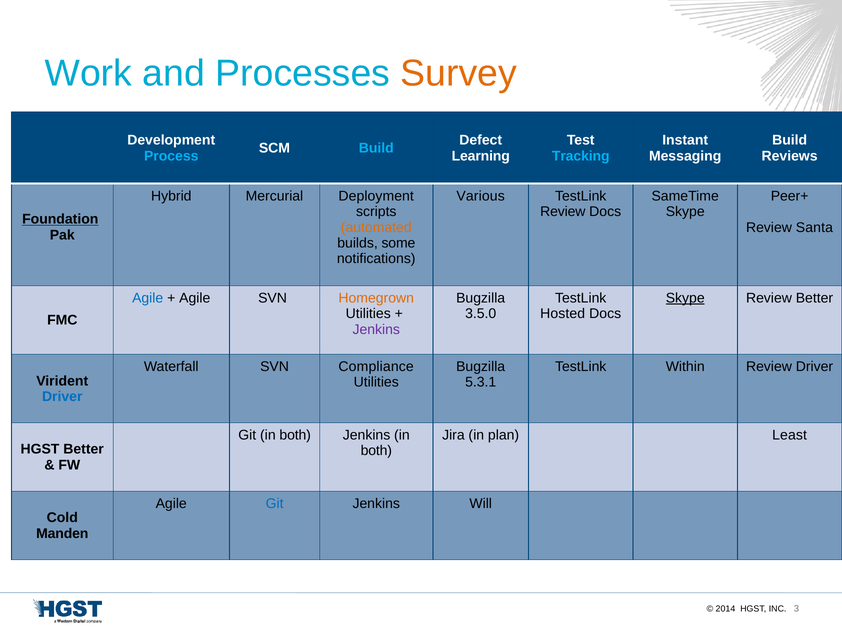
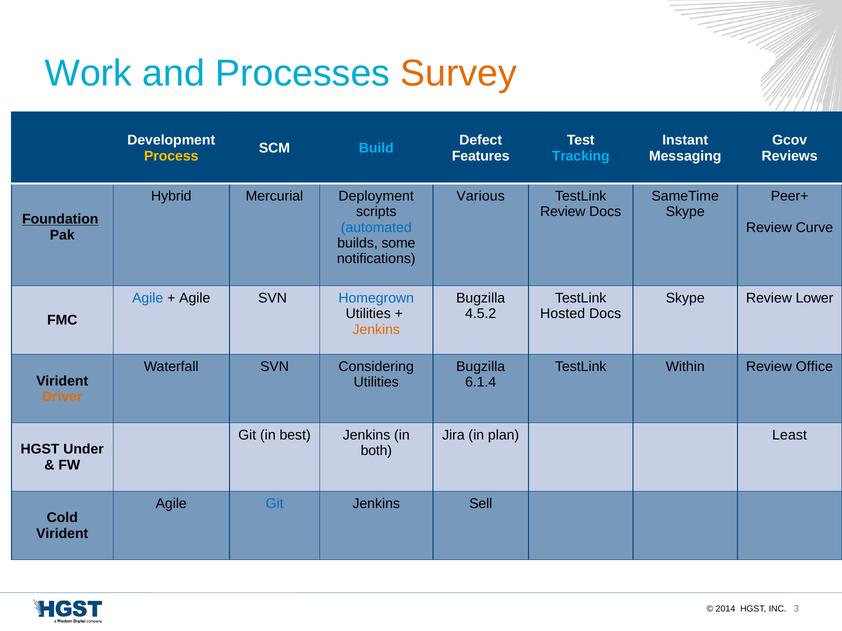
Build at (790, 140): Build -> Gcov
Process colour: light blue -> yellow
Learning: Learning -> Features
automated colour: orange -> blue
Santa: Santa -> Curve
Homegrown colour: orange -> blue
Skype at (685, 298) underline: present -> none
Review Better: Better -> Lower
3.5.0: 3.5.0 -> 4.5.2
Jenkins at (376, 330) colour: purple -> orange
Compliance: Compliance -> Considering
Review Driver: Driver -> Office
5.3.1: 5.3.1 -> 6.1.4
Driver at (62, 397) colour: blue -> orange
Git in both: both -> best
HGST Better: Better -> Under
Will: Will -> Sell
Manden at (62, 534): Manden -> Virident
